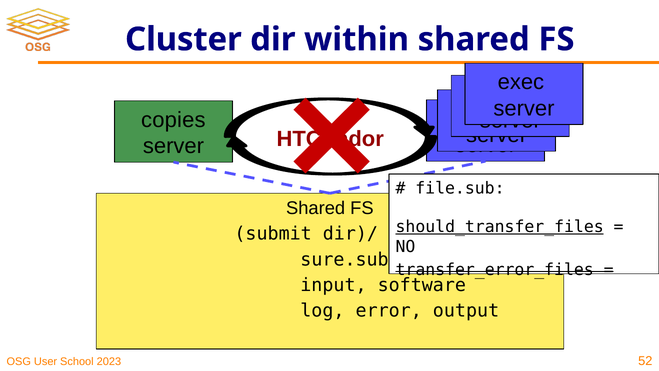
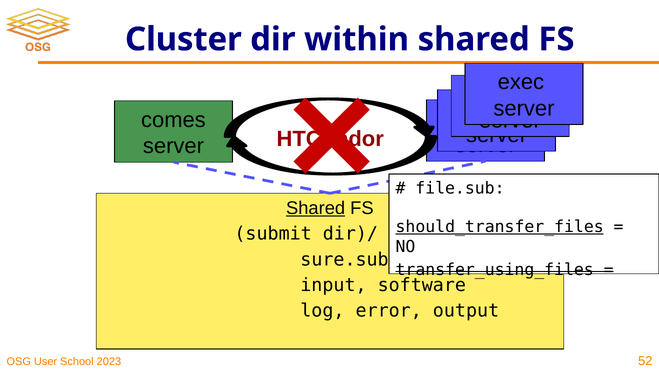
copies: copies -> comes
Shared at (316, 208) underline: none -> present
transfer_error_files: transfer_error_files -> transfer_using_files
